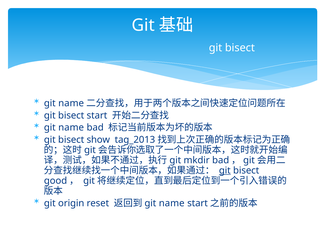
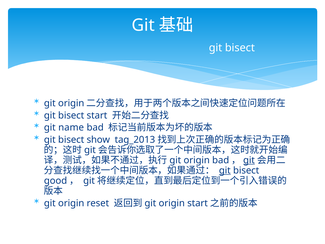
name at (71, 103): name -> origin
mkdir at (197, 160): mkdir -> origin
git at (249, 160) underline: none -> present
name at (172, 203): name -> origin
